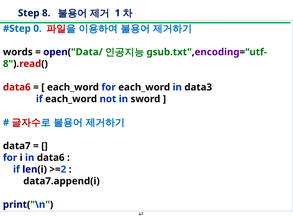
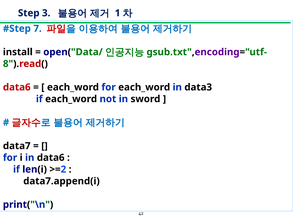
8: 8 -> 3
0: 0 -> 7
words: words -> install
